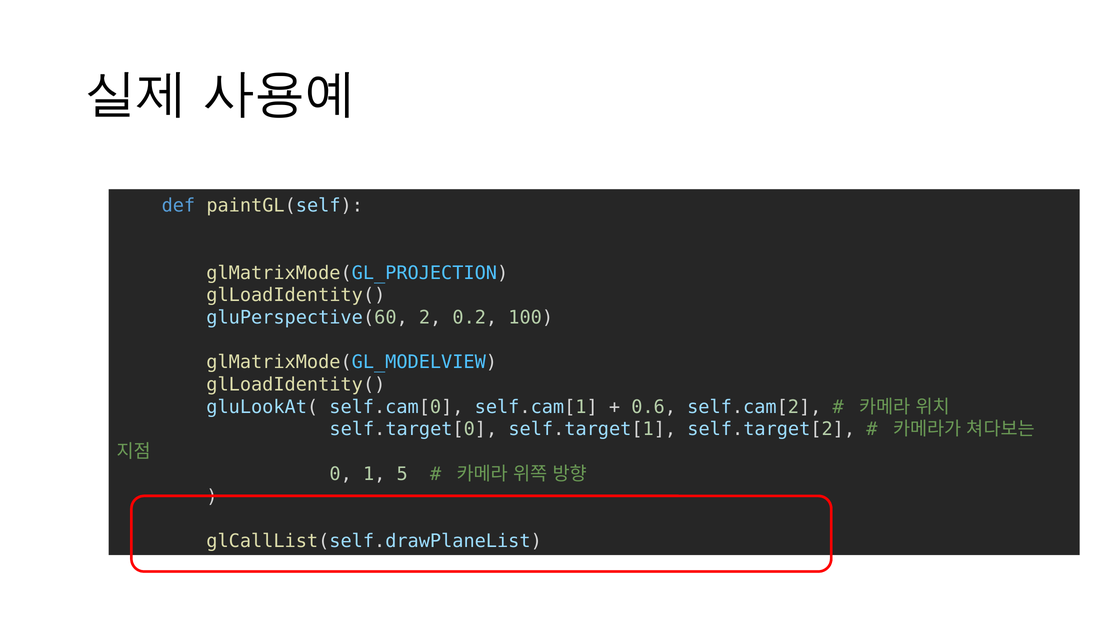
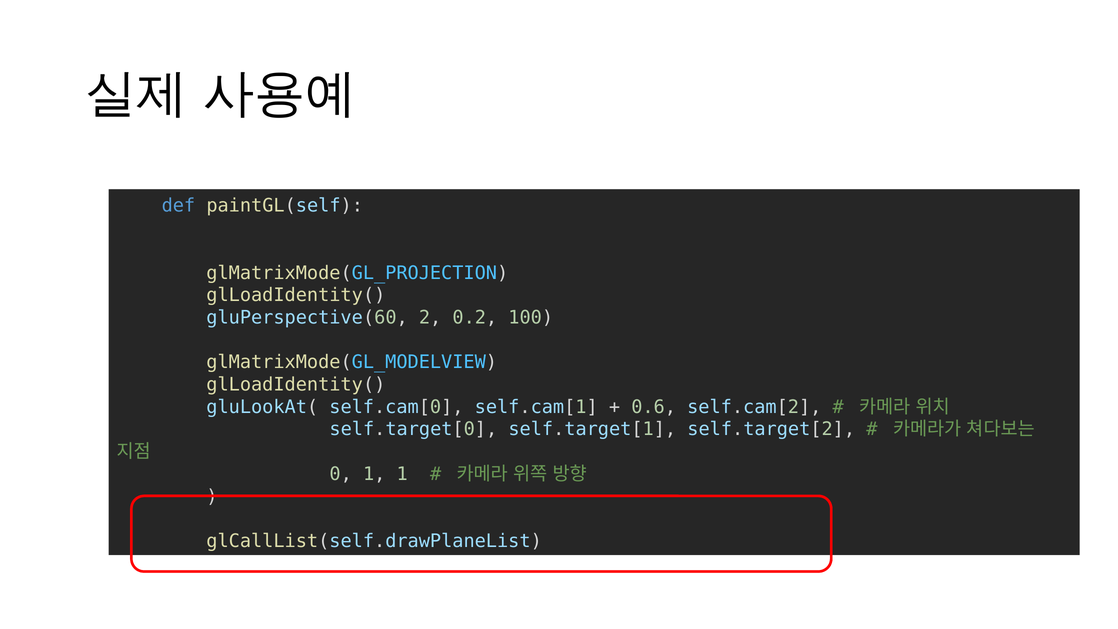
1 5: 5 -> 1
